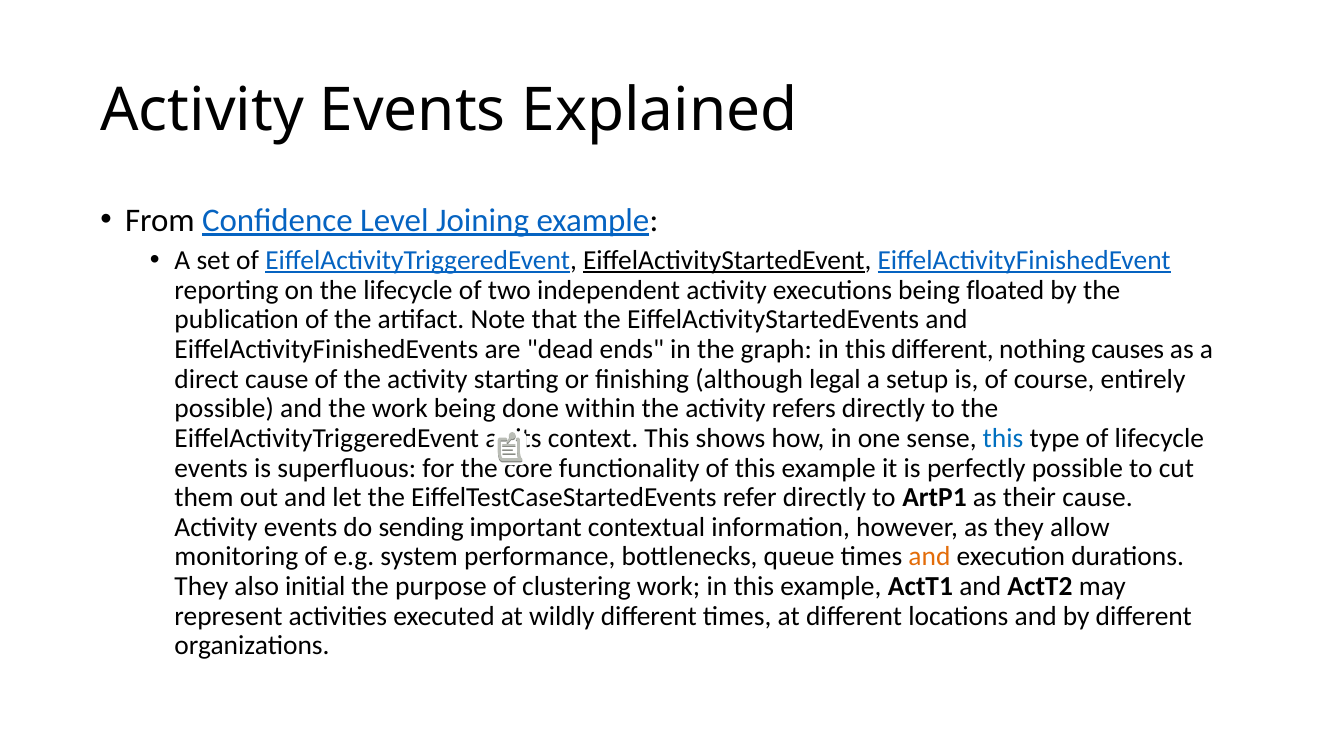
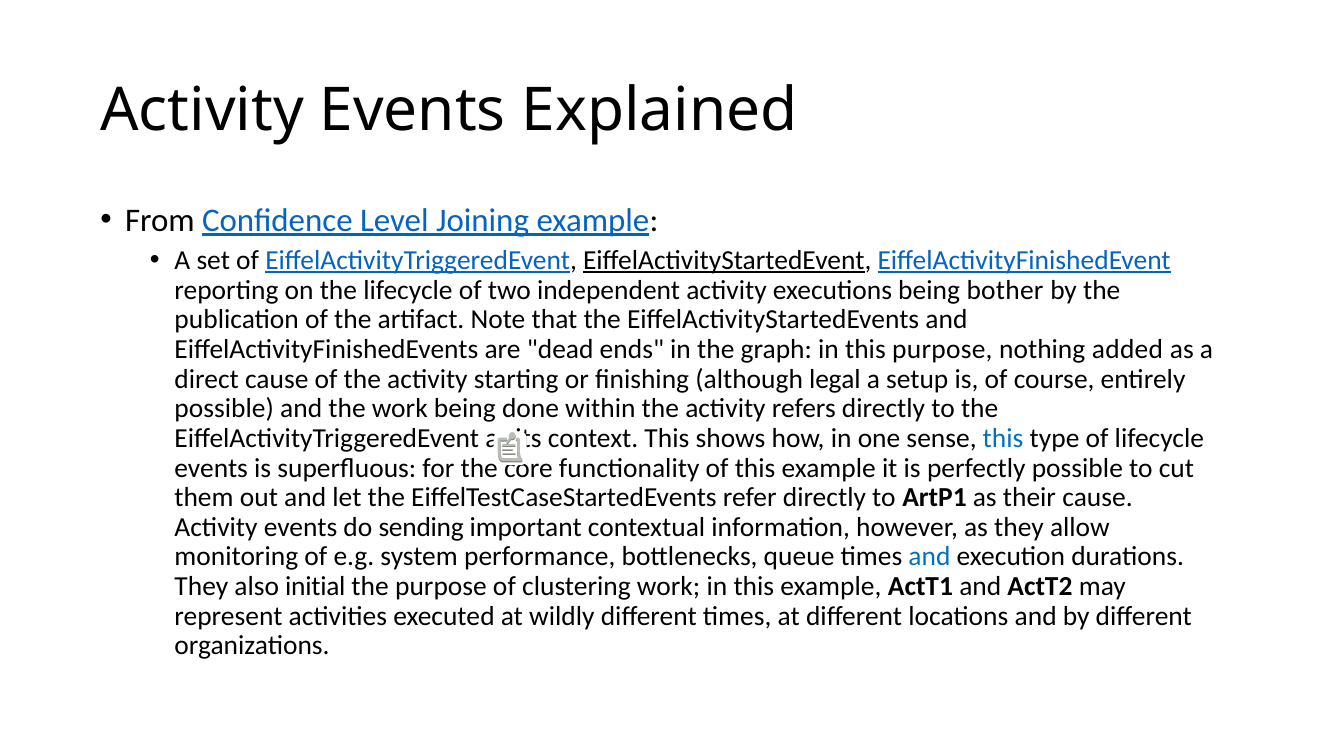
floated: floated -> bother
this different: different -> purpose
causes: causes -> added
and at (929, 557) colour: orange -> blue
